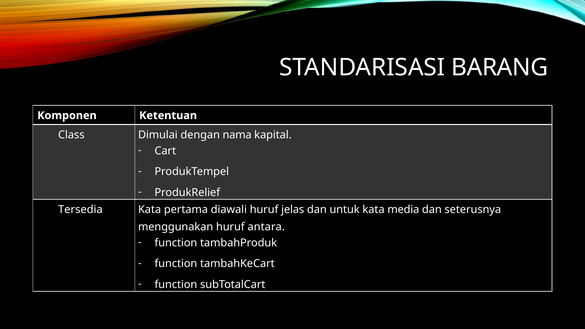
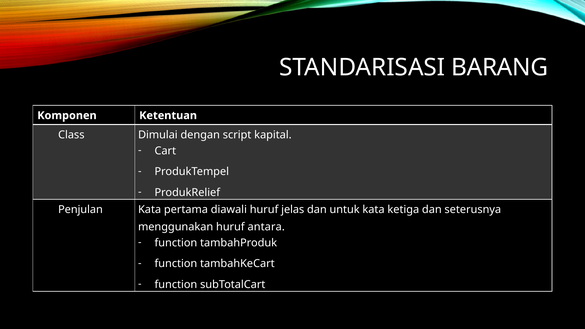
nama: nama -> script
Tersedia: Tersedia -> Penjulan
media: media -> ketiga
